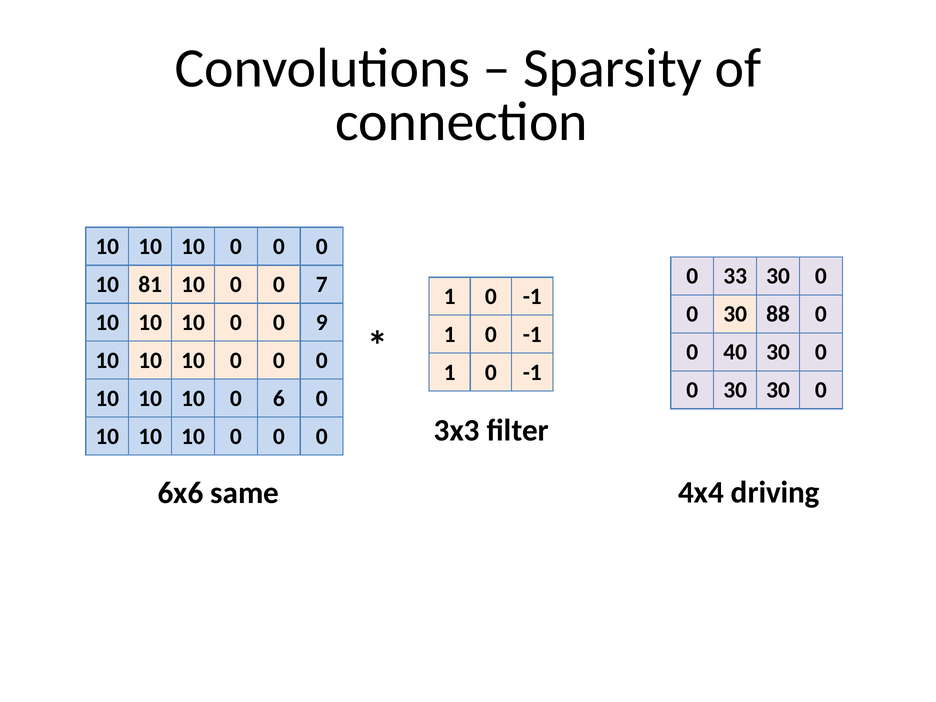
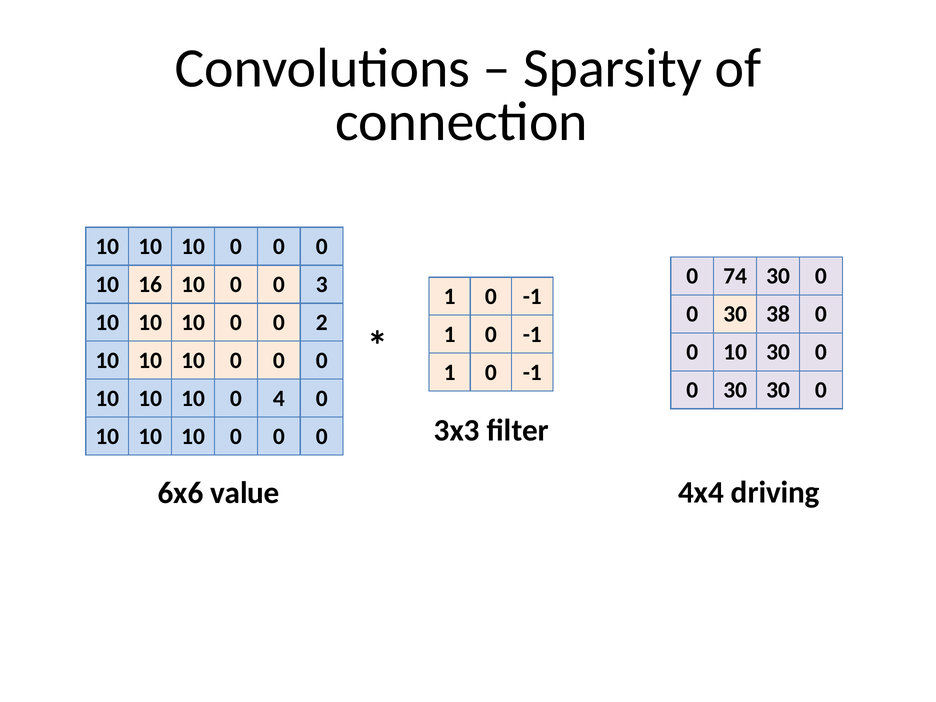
33: 33 -> 74
81: 81 -> 16
7: 7 -> 3
88: 88 -> 38
9: 9 -> 2
40 at (735, 352): 40 -> 10
6: 6 -> 4
same: same -> value
